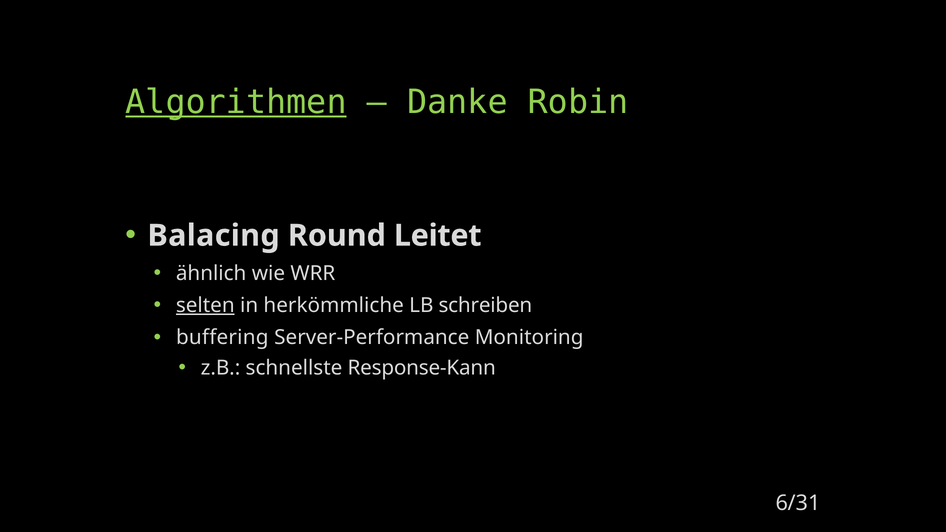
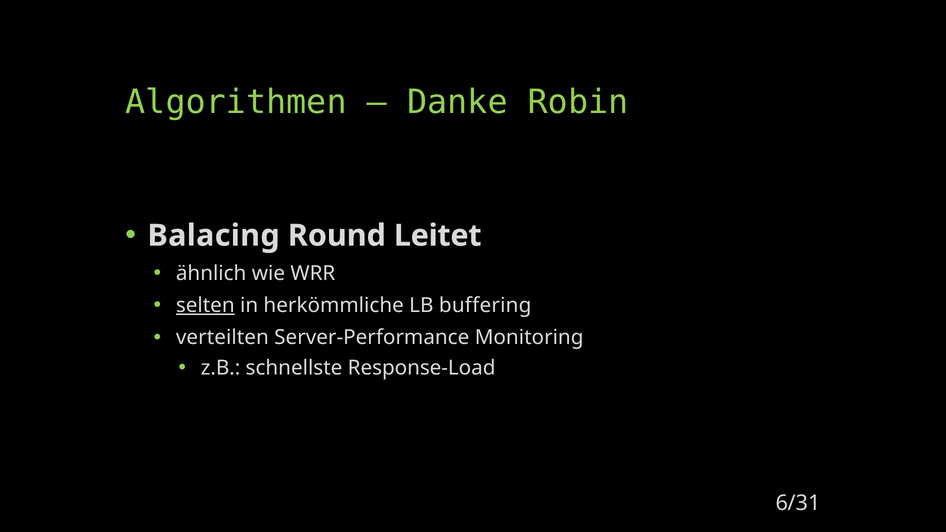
Algorithmen underline: present -> none
schreiben: schreiben -> buffering
buffering: buffering -> verteilten
Response-Kann: Response-Kann -> Response-Load
